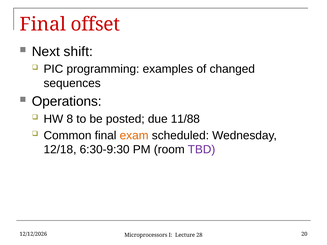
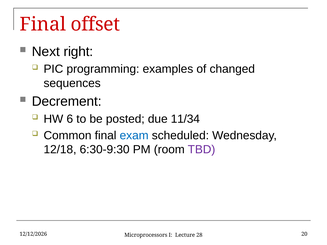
shift: shift -> right
Operations: Operations -> Decrement
8: 8 -> 6
11/88: 11/88 -> 11/34
exam colour: orange -> blue
